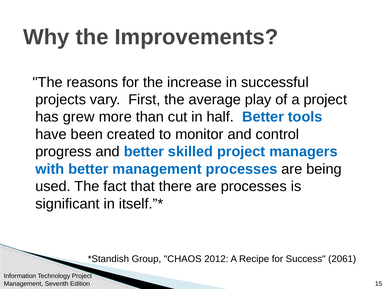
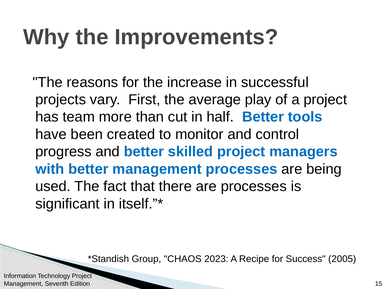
grew: grew -> team
2012: 2012 -> 2023
2061: 2061 -> 2005
